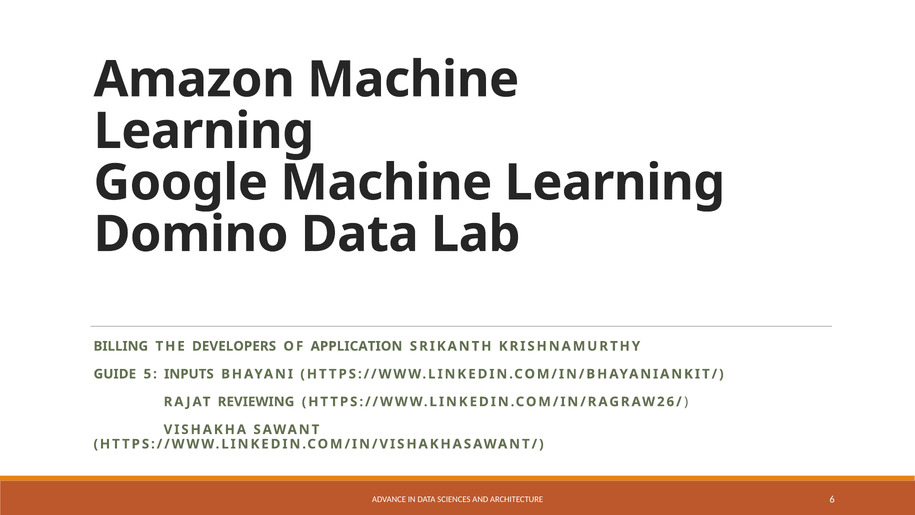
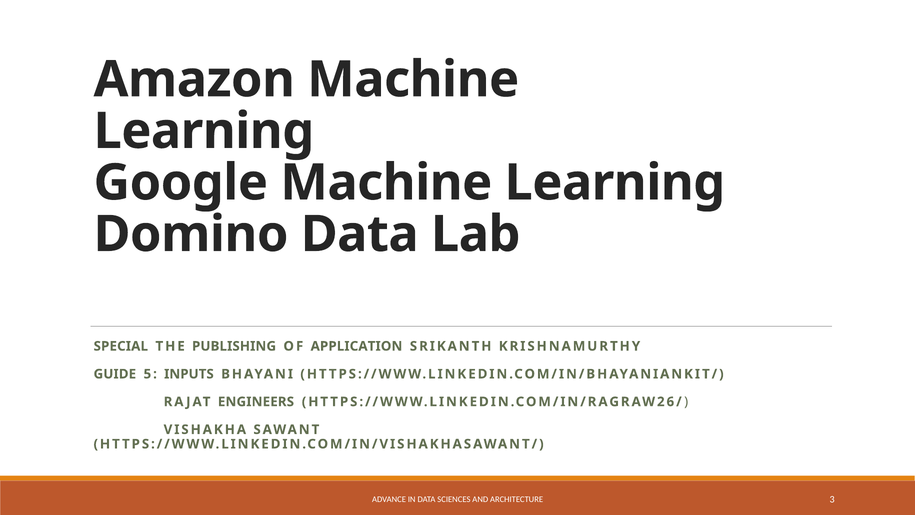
BILLING: BILLING -> SPECIAL
DEVELOPERS: DEVELOPERS -> PUBLISHING
REVIEWING: REVIEWING -> ENGINEERS
6: 6 -> 3
